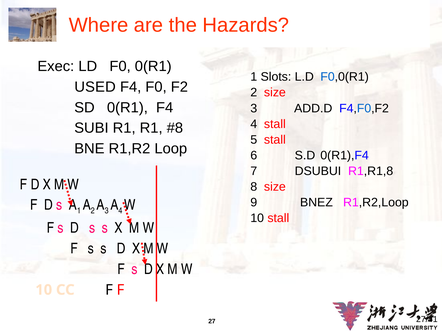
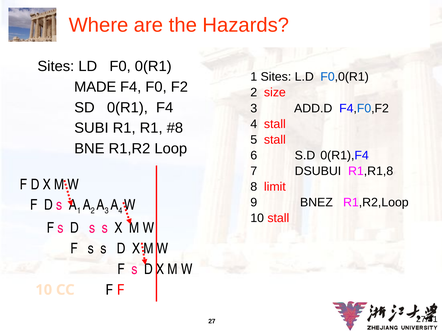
Exec at (56, 66): Exec -> Sites
1 Slots: Slots -> Sites
USED: USED -> MADE
8 size: size -> limit
